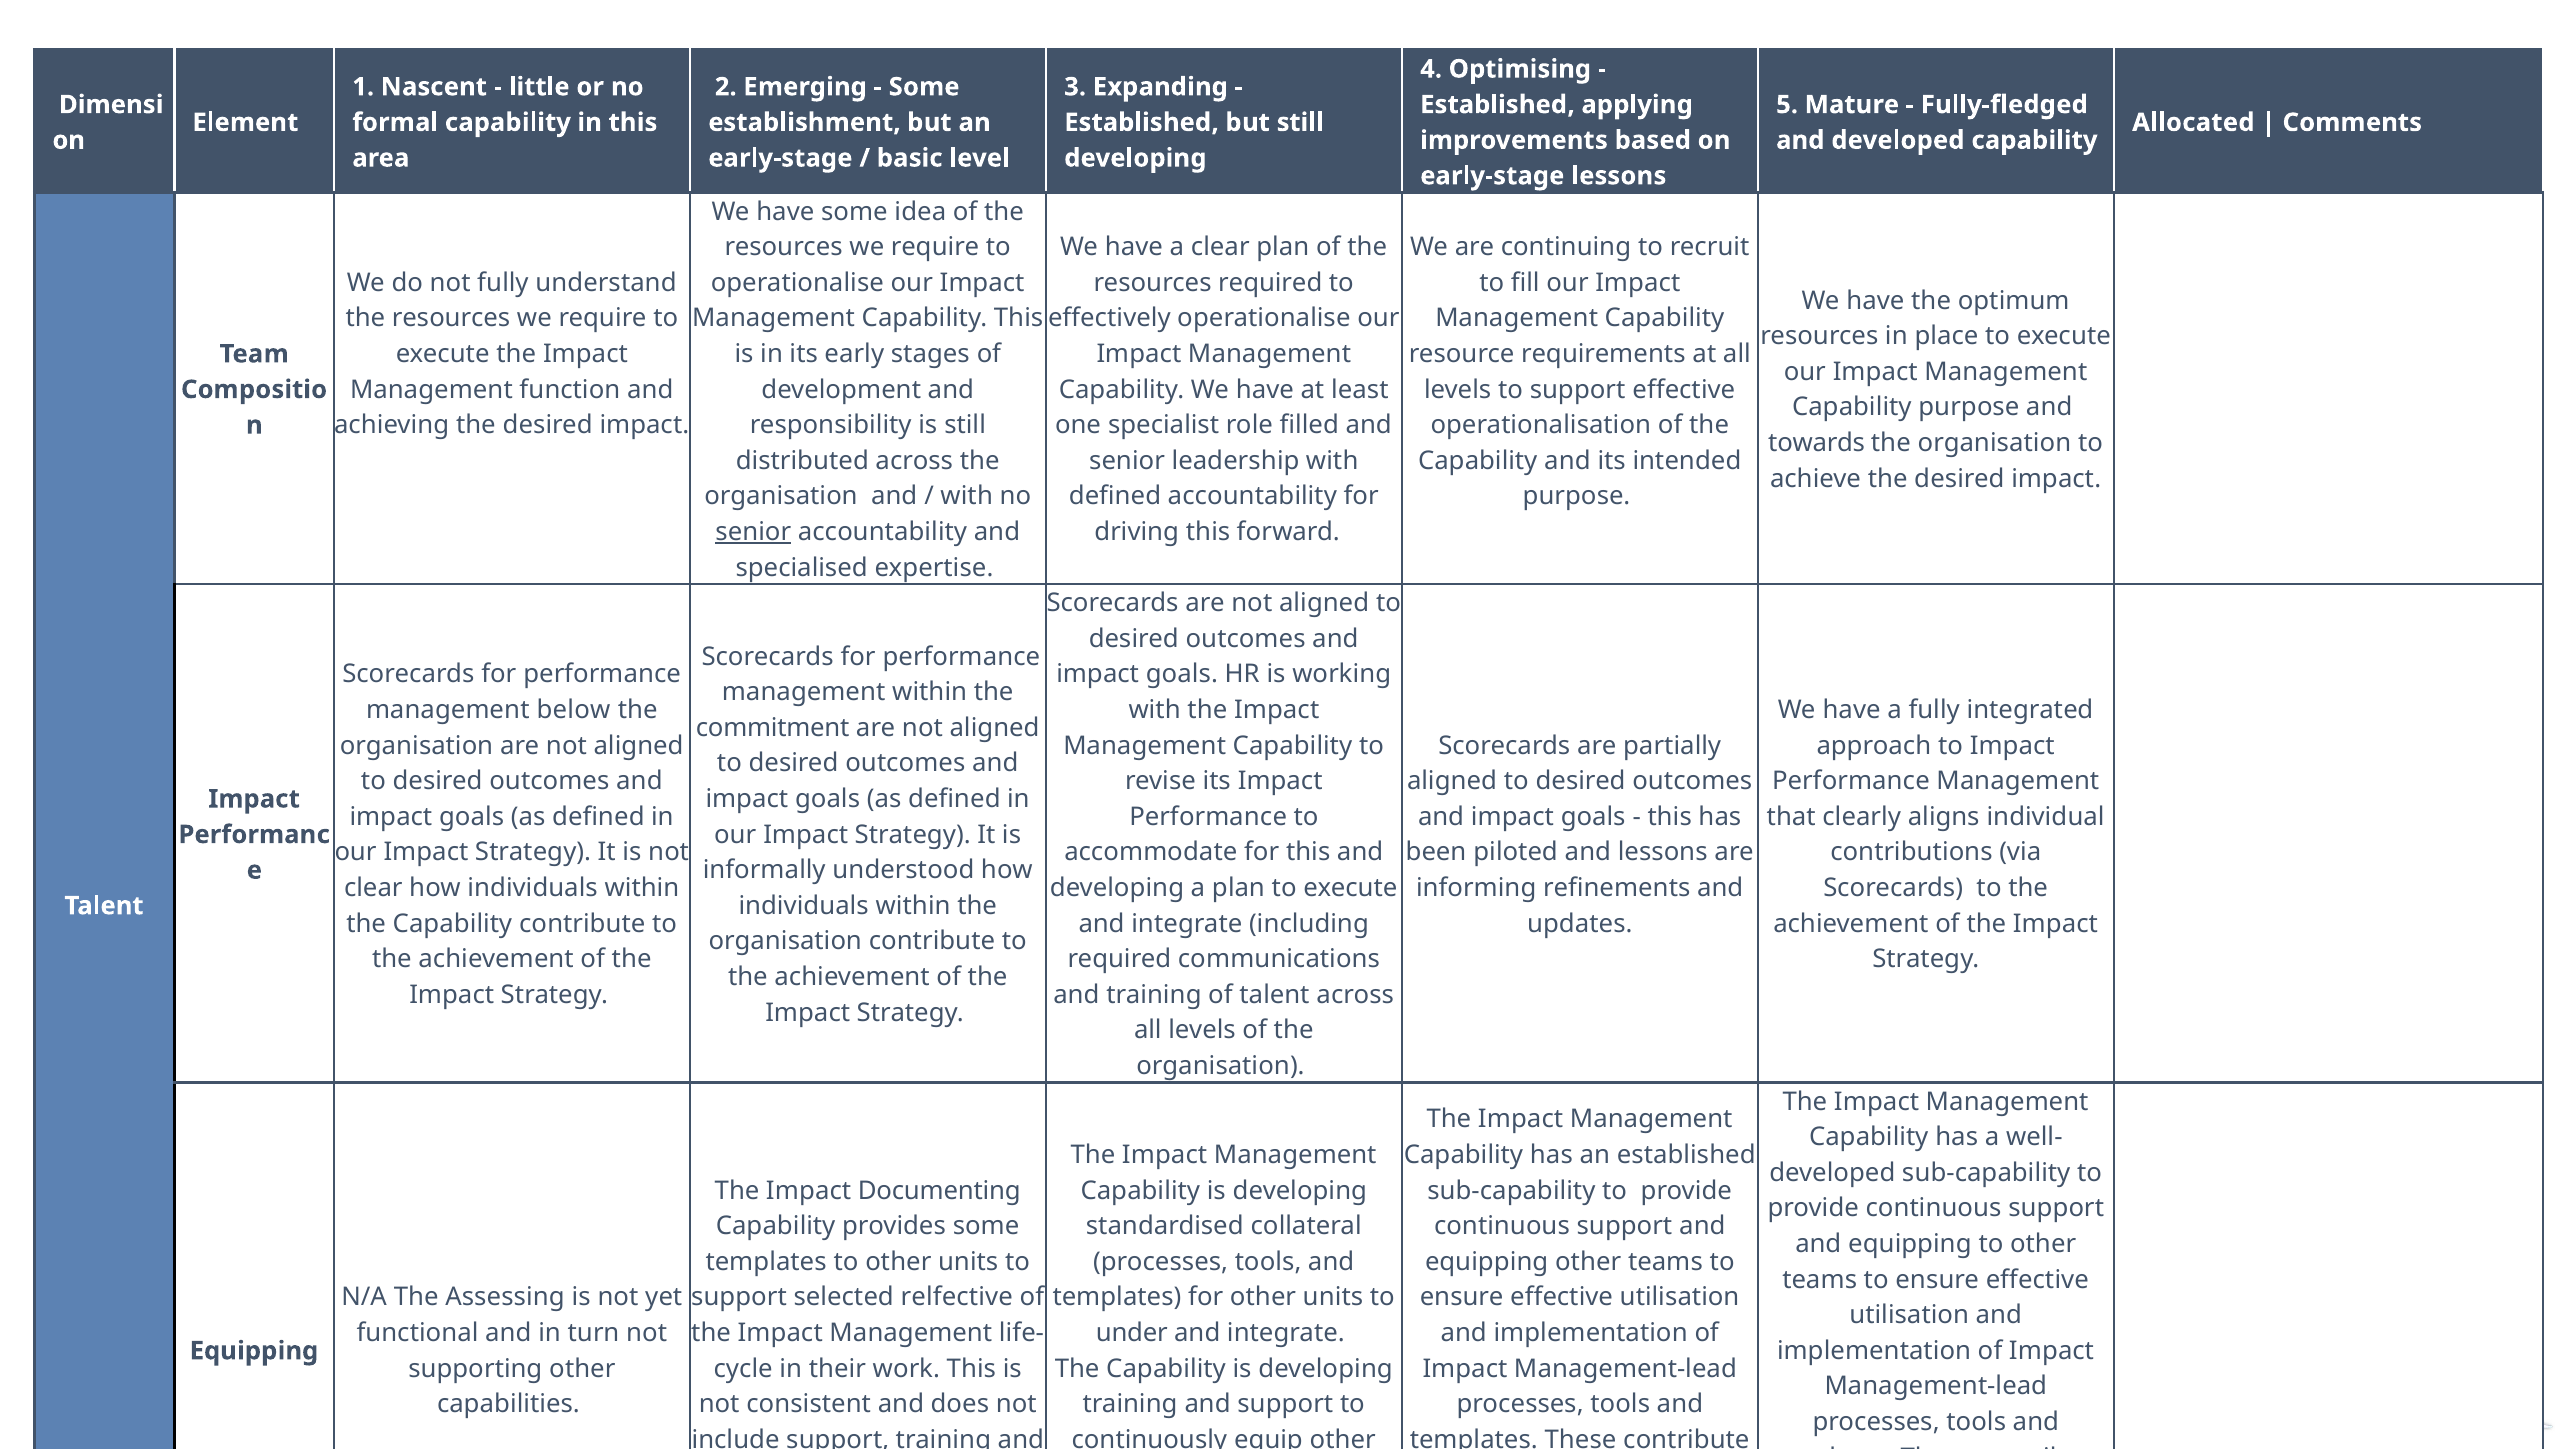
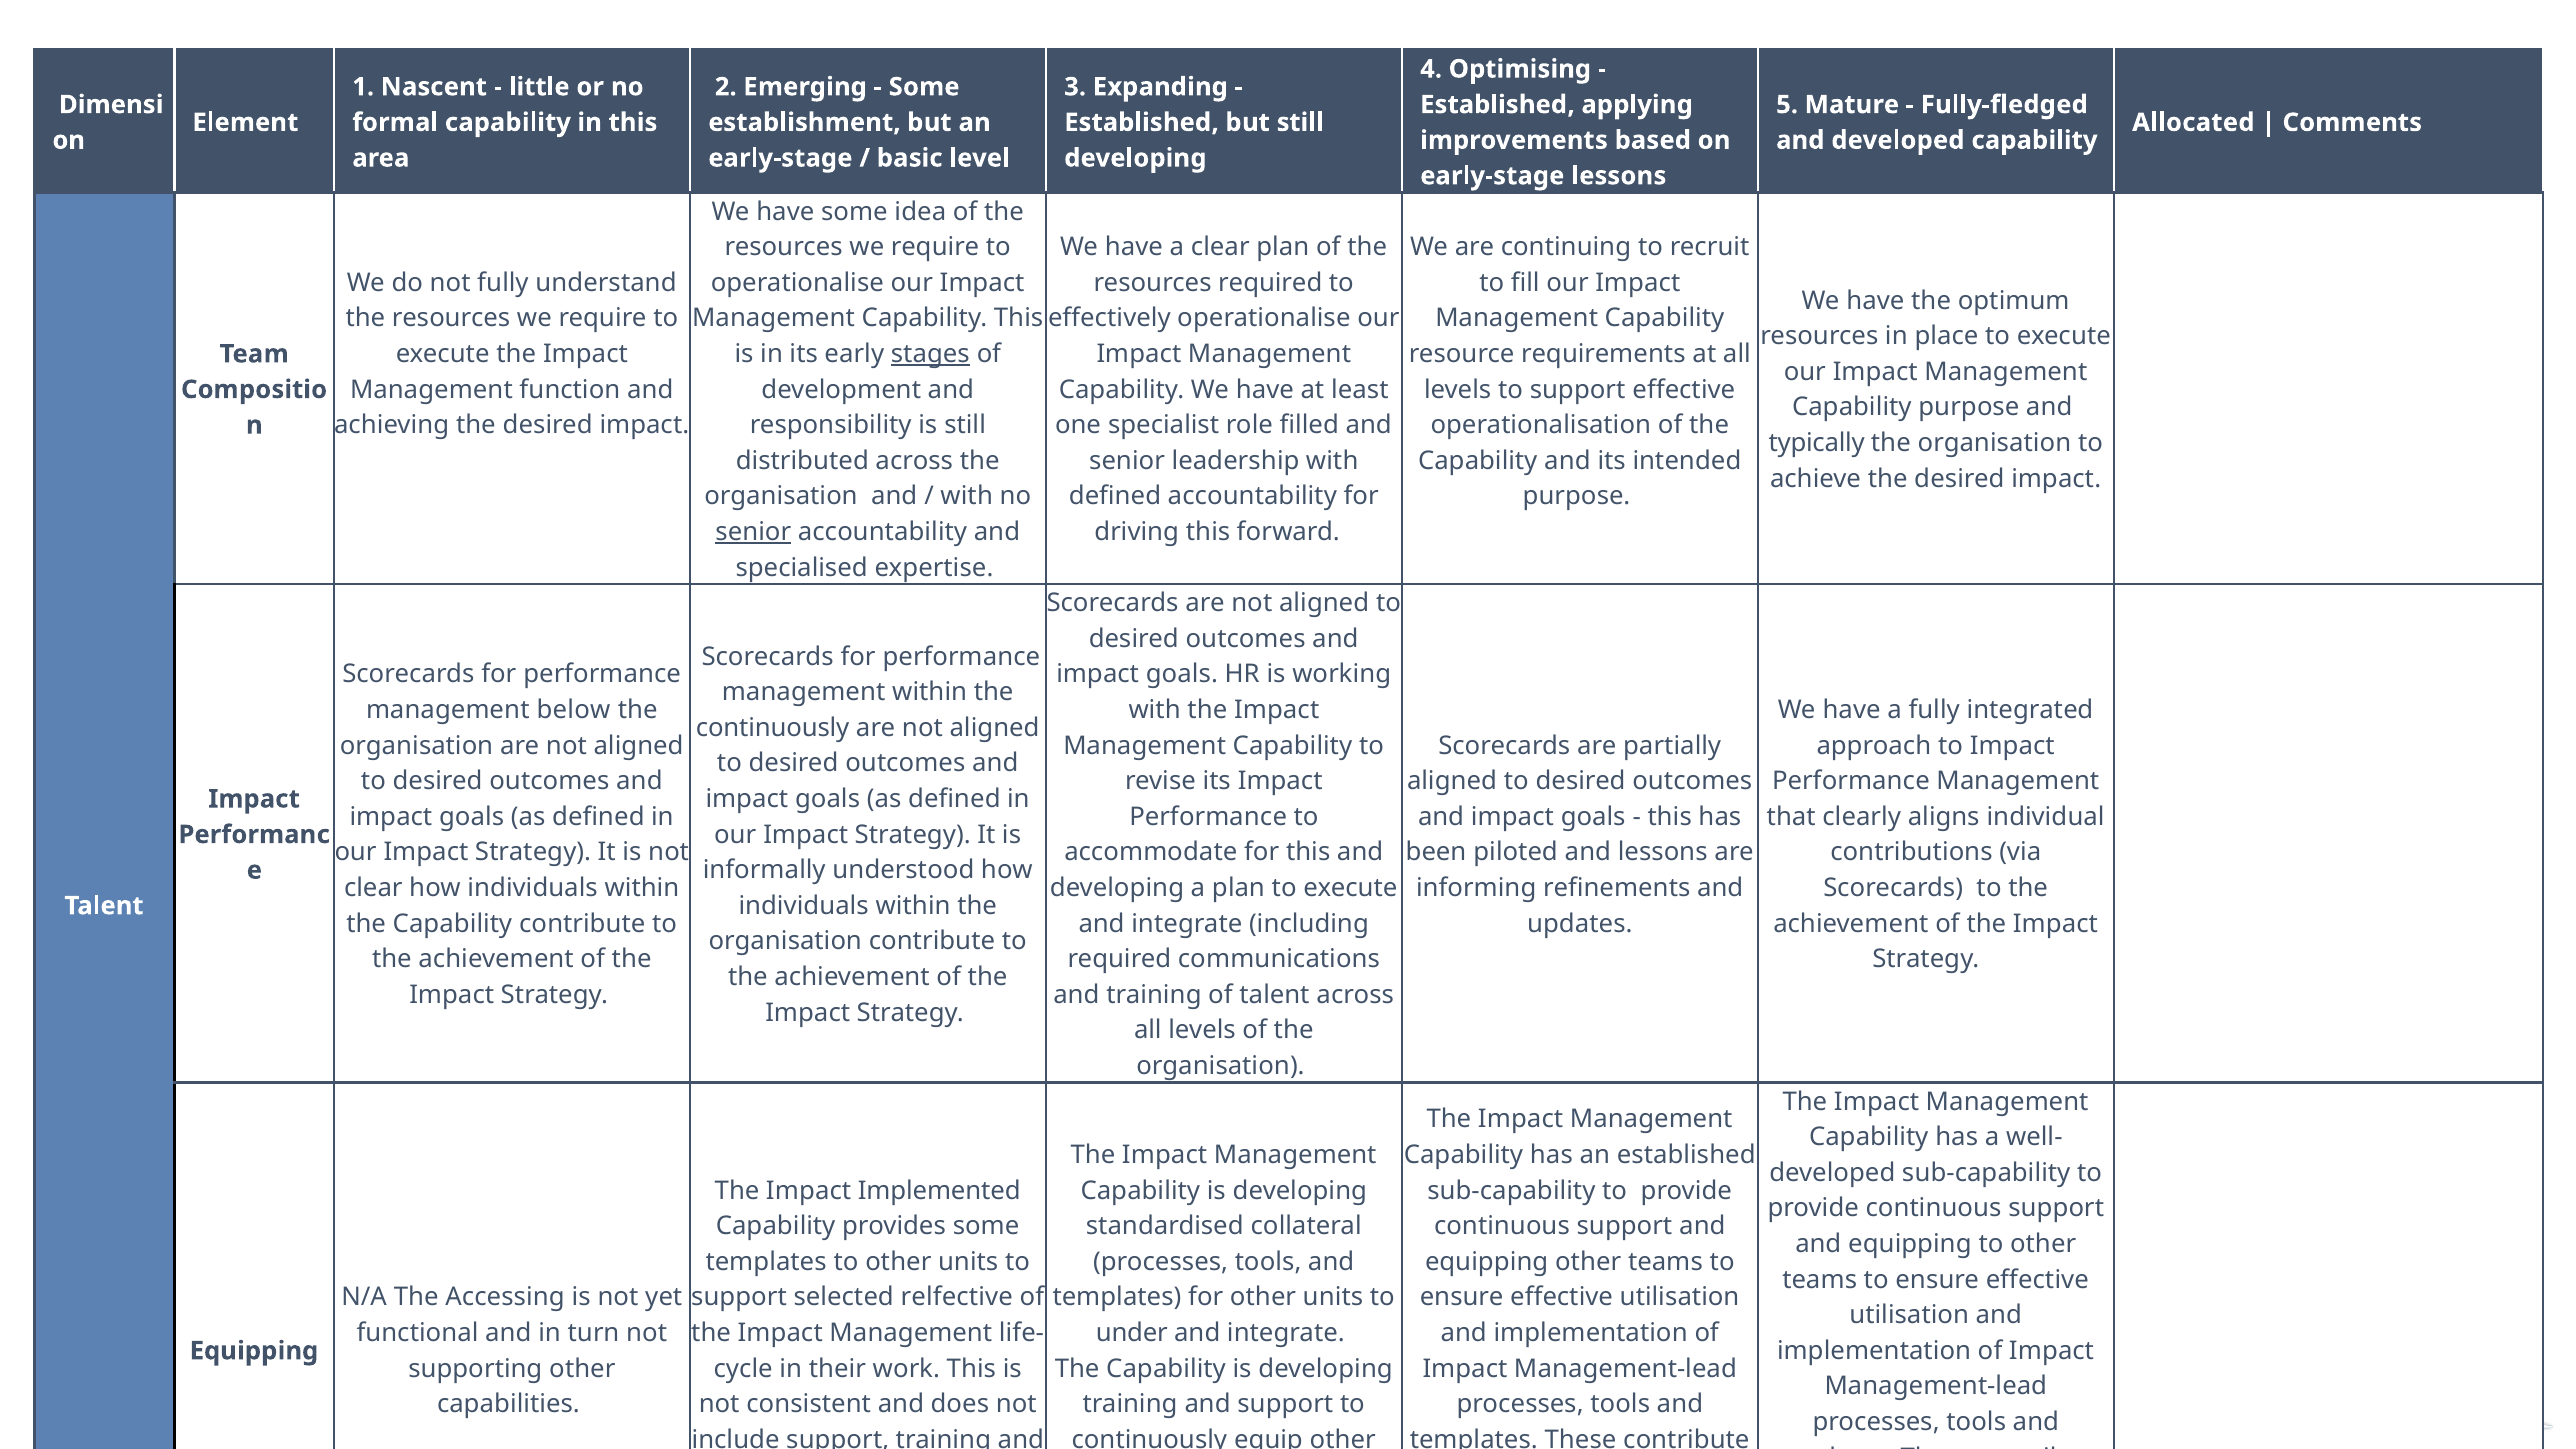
stages underline: none -> present
towards at (1817, 443): towards -> typically
commitment at (773, 728): commitment -> continuously
Documenting: Documenting -> Implemented
Assessing: Assessing -> Accessing
